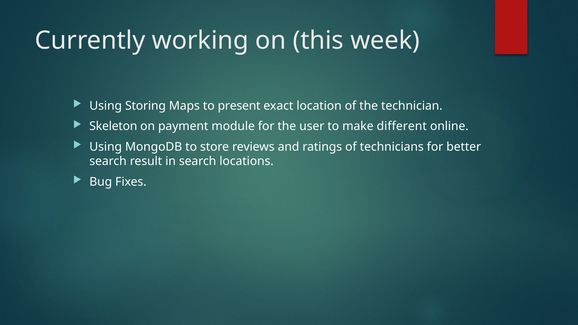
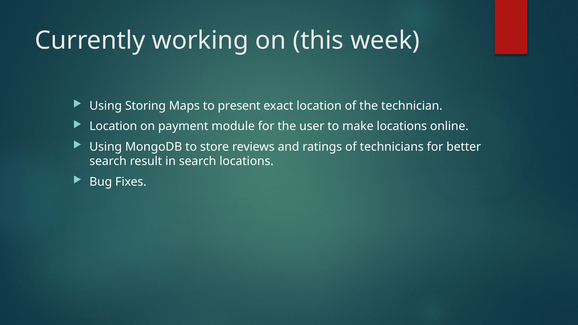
Skeleton at (113, 126): Skeleton -> Location
make different: different -> locations
